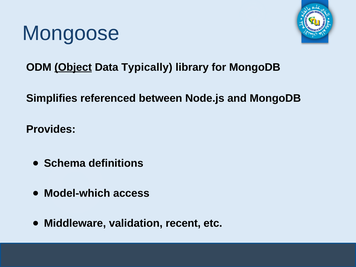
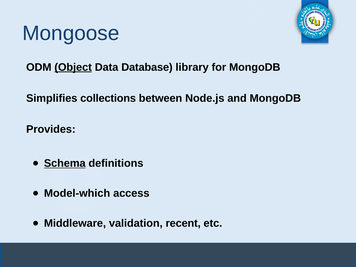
Typically: Typically -> Database
referenced: referenced -> collections
Schema underline: none -> present
